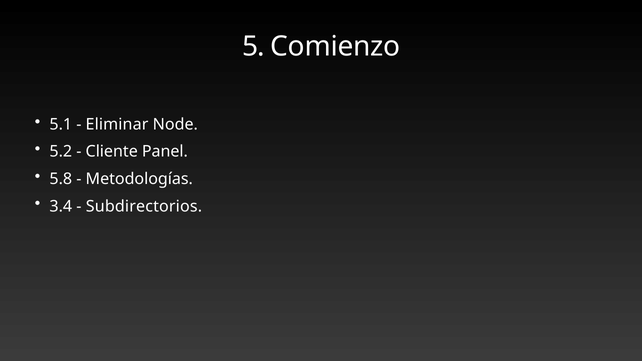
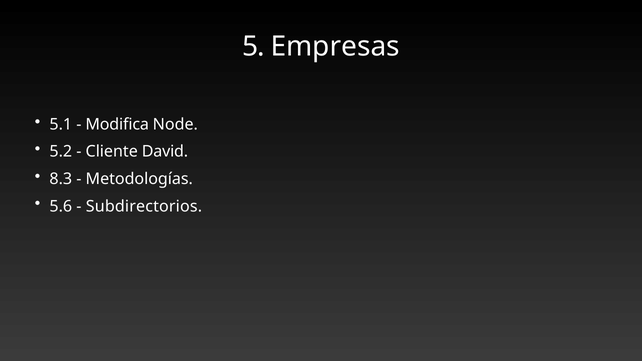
Comienzo: Comienzo -> Empresas
Eliminar: Eliminar -> Modifica
Panel: Panel -> David
5.8: 5.8 -> 8.3
3.4: 3.4 -> 5.6
